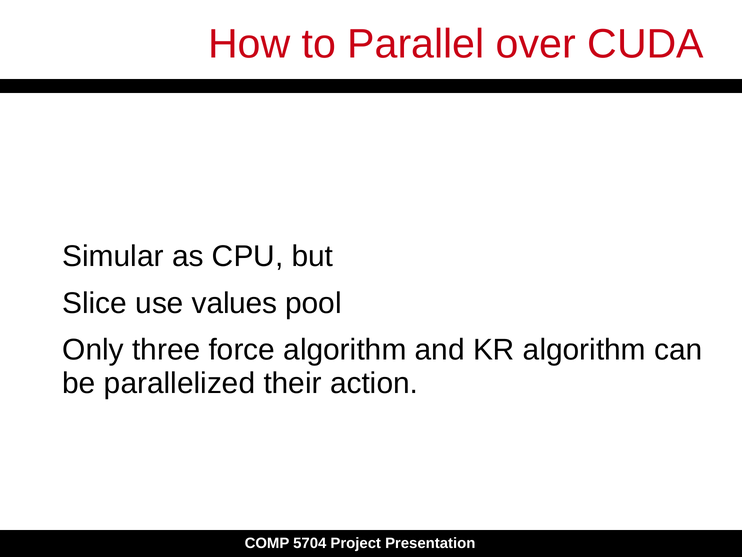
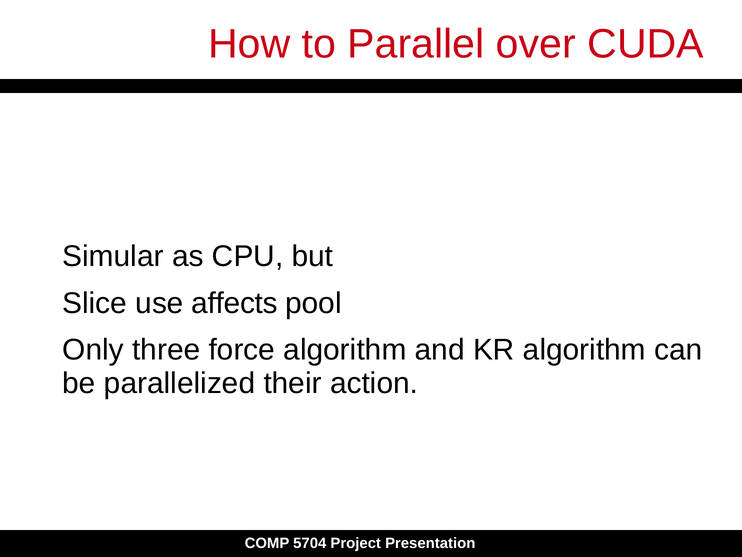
values: values -> affects
